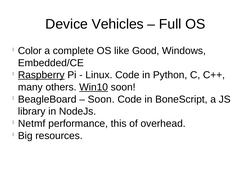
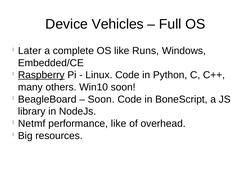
Color: Color -> Later
Good: Good -> Runs
Win10 underline: present -> none
performance this: this -> like
